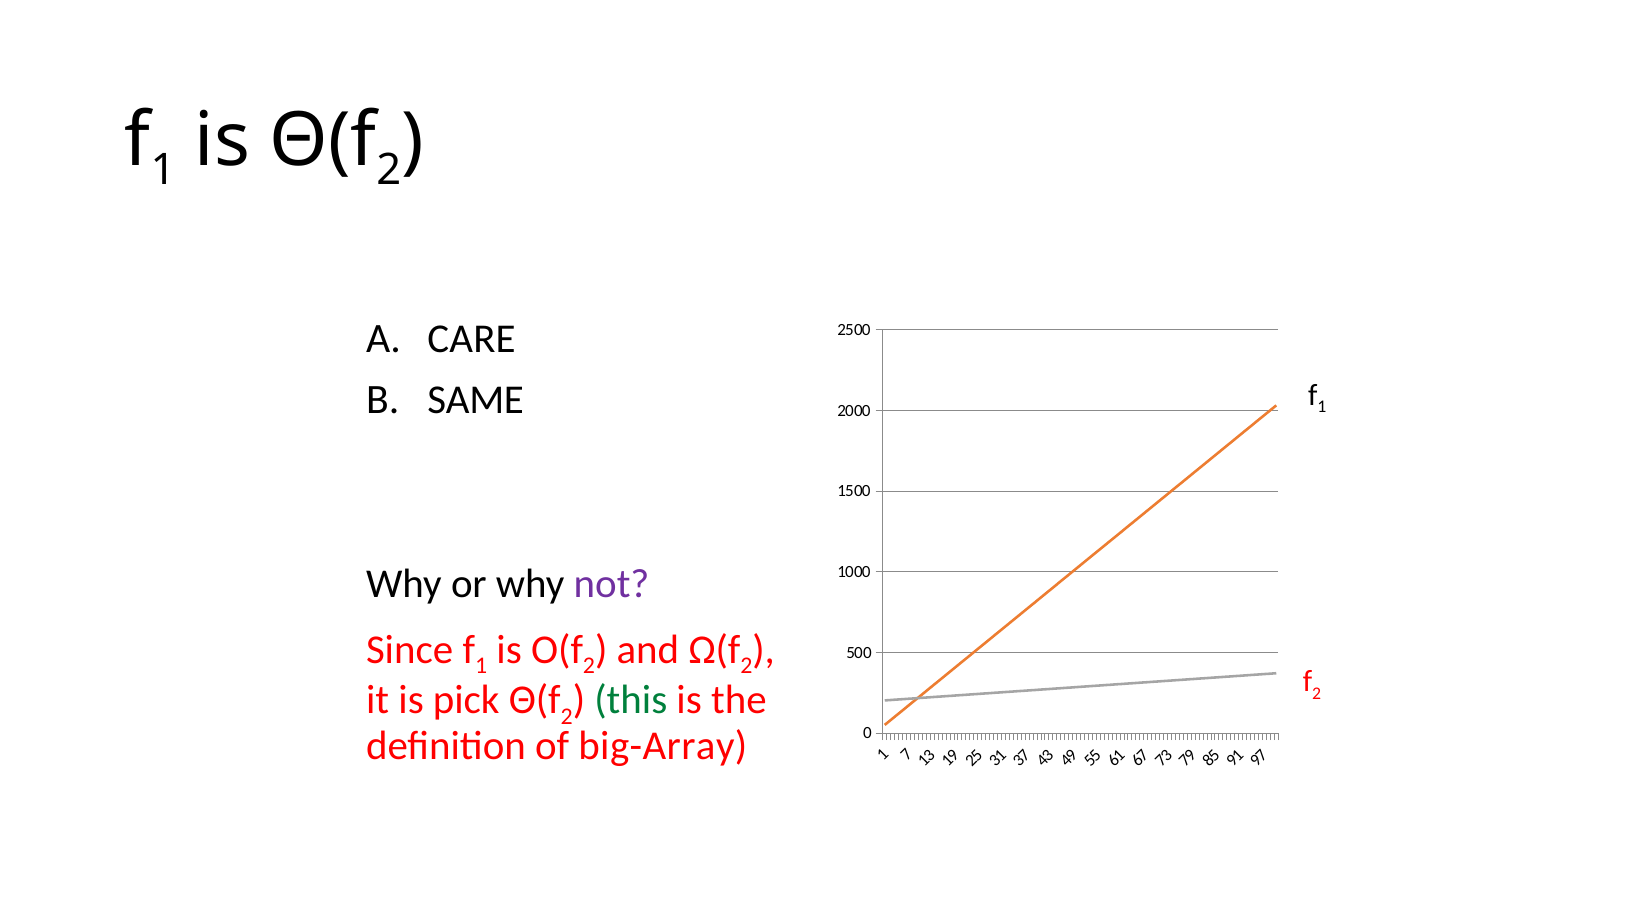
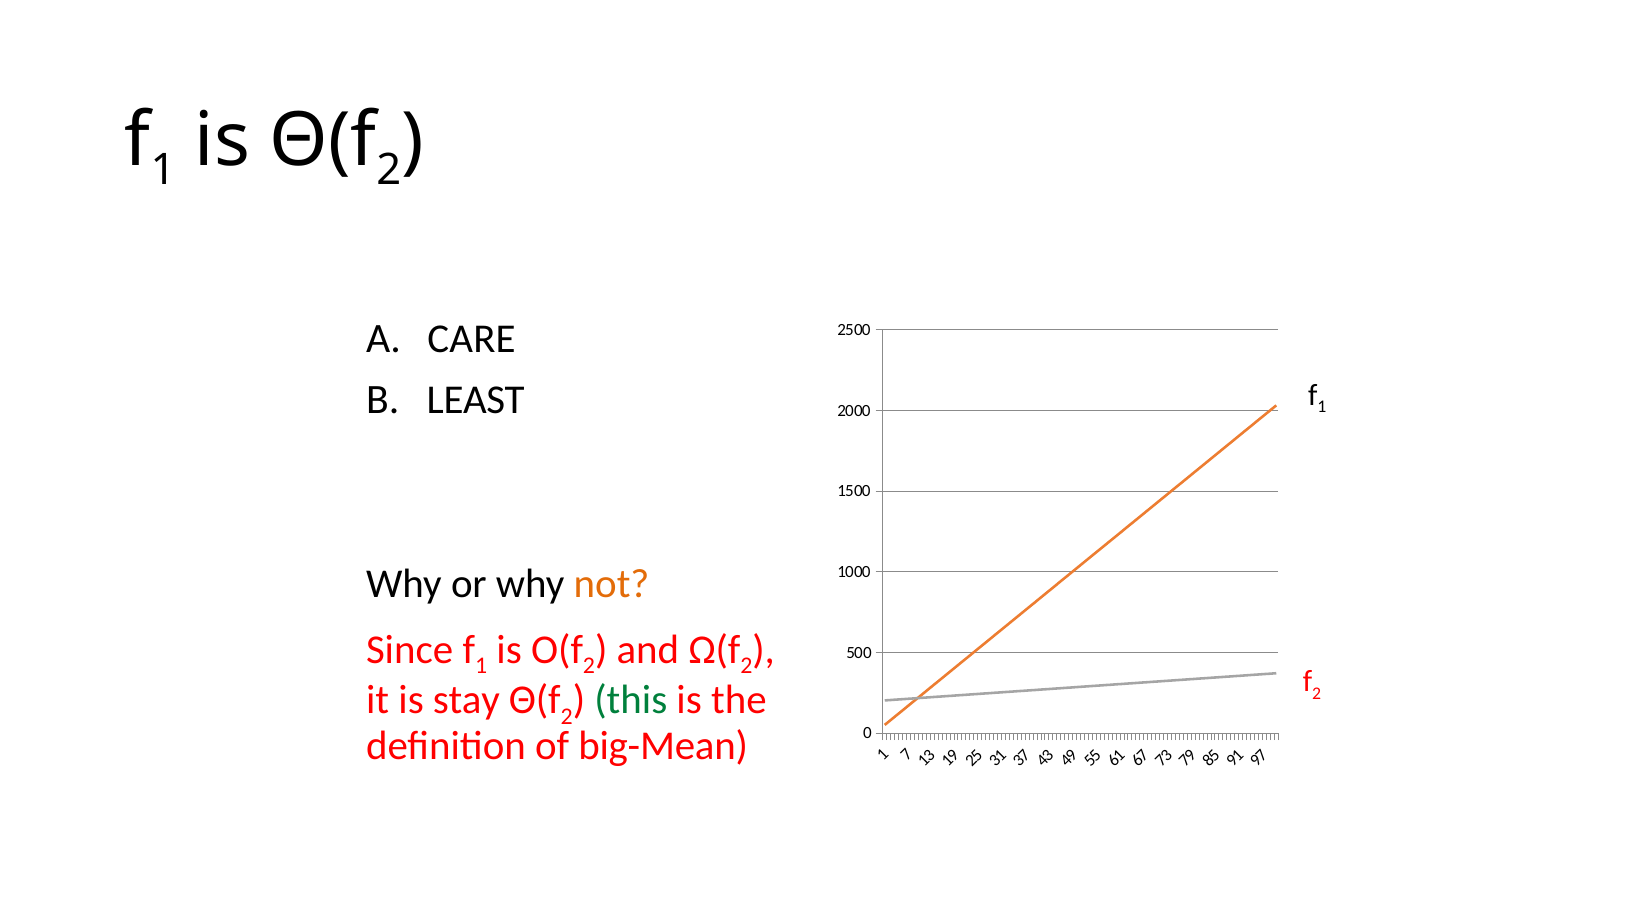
SAME: SAME -> LEAST
not colour: purple -> orange
pick: pick -> stay
big-Array: big-Array -> big-Mean
